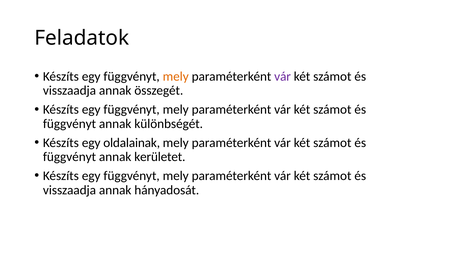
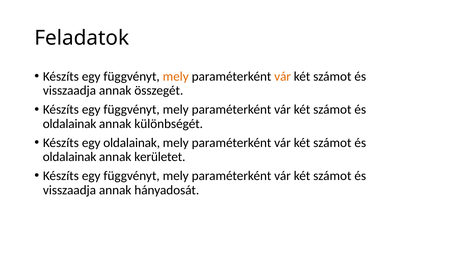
vár at (283, 76) colour: purple -> orange
függvényt at (69, 124): függvényt -> oldalainak
függvényt at (69, 157): függvényt -> oldalainak
